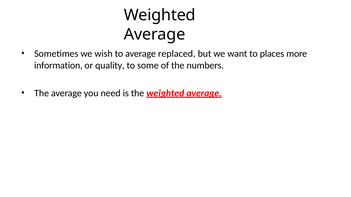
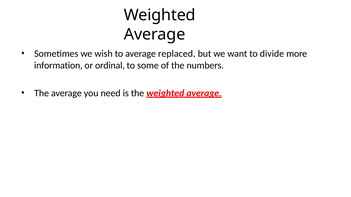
places: places -> divide
quality: quality -> ordinal
